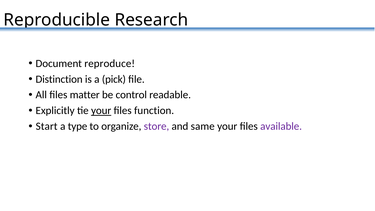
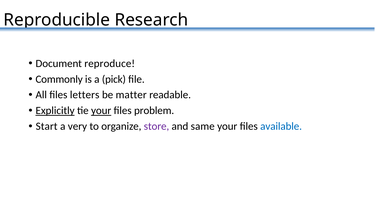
Distinction: Distinction -> Commonly
matter: matter -> letters
control: control -> matter
Explicitly underline: none -> present
function: function -> problem
type: type -> very
available colour: purple -> blue
